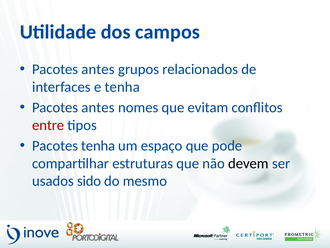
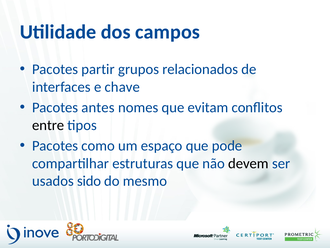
antes at (98, 69): antes -> partir
e tenha: tenha -> chave
entre colour: red -> black
Pacotes tenha: tenha -> como
